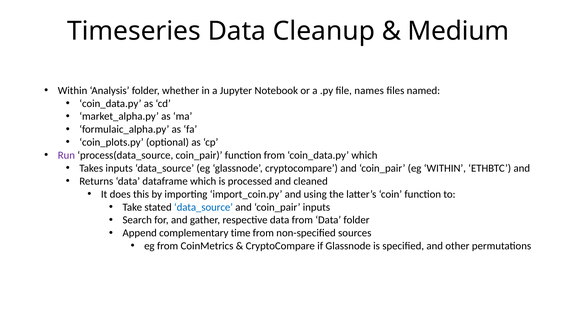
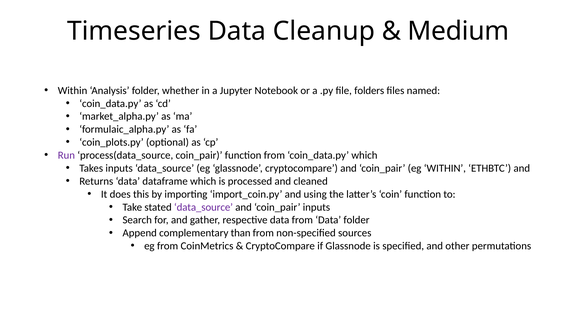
names: names -> folders
data_source at (203, 207) colour: blue -> purple
time: time -> than
